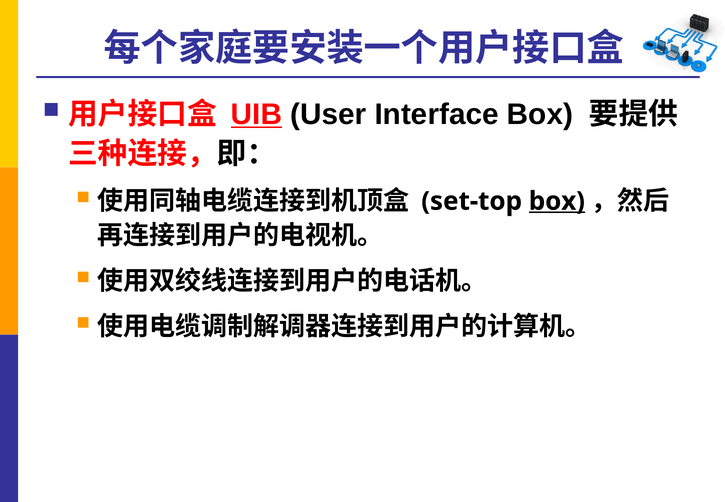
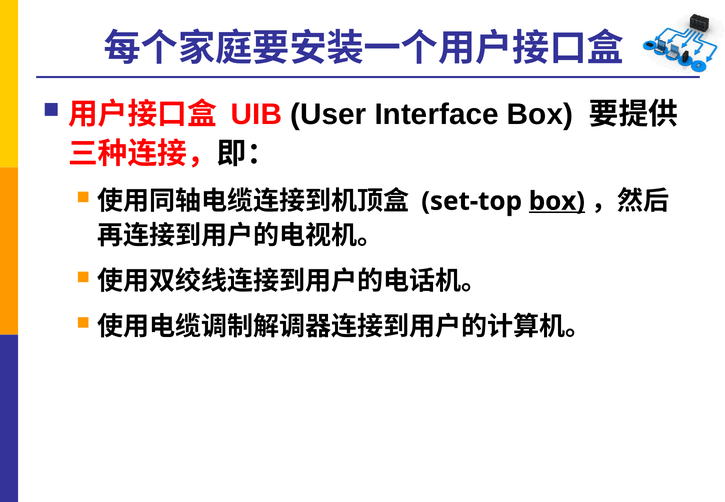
UIB underline: present -> none
